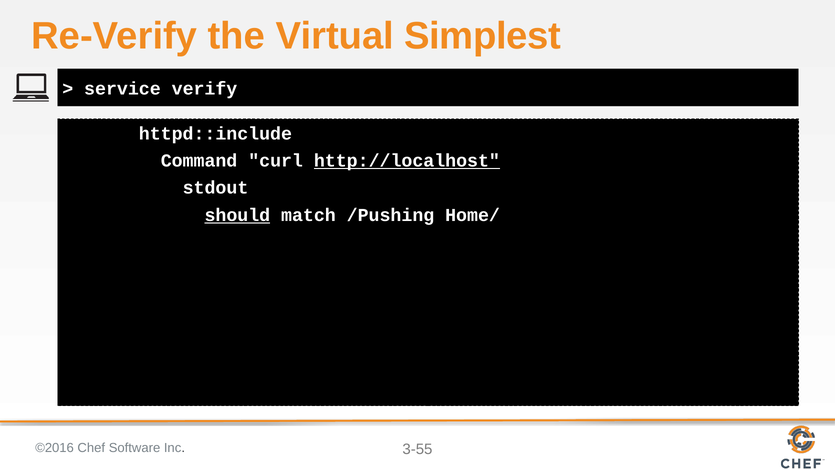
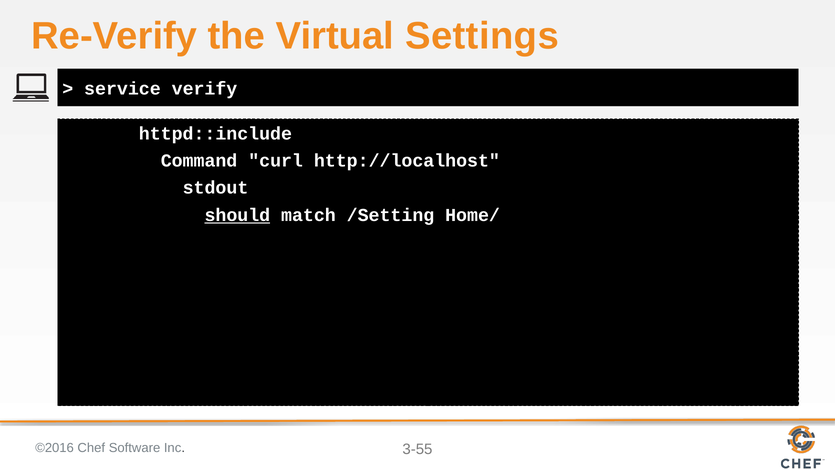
Simplest: Simplest -> Settings
http://localhost underline: present -> none
/Pushing: /Pushing -> /Setting
